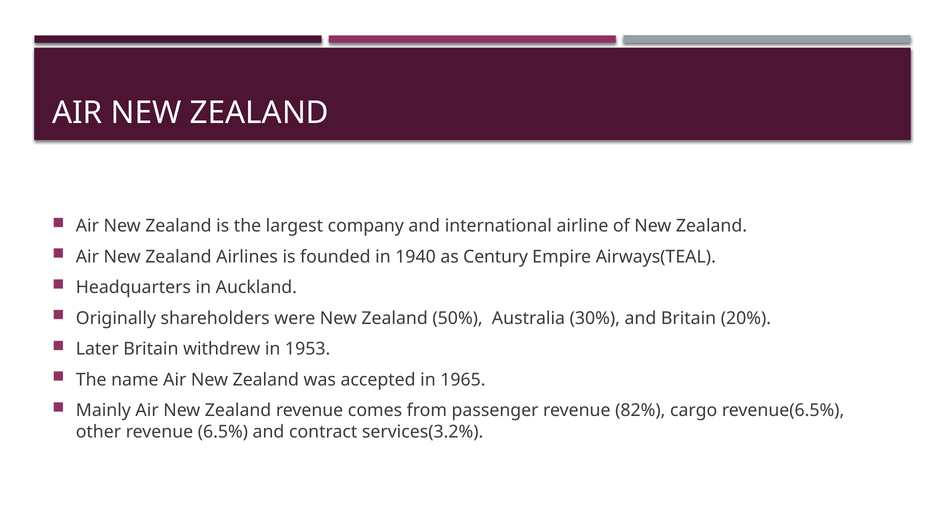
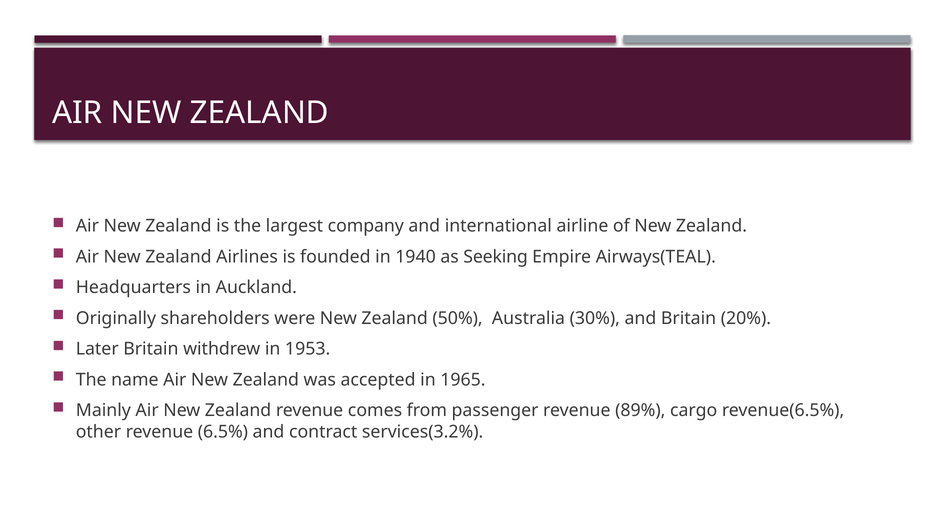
Century: Century -> Seeking
82%: 82% -> 89%
